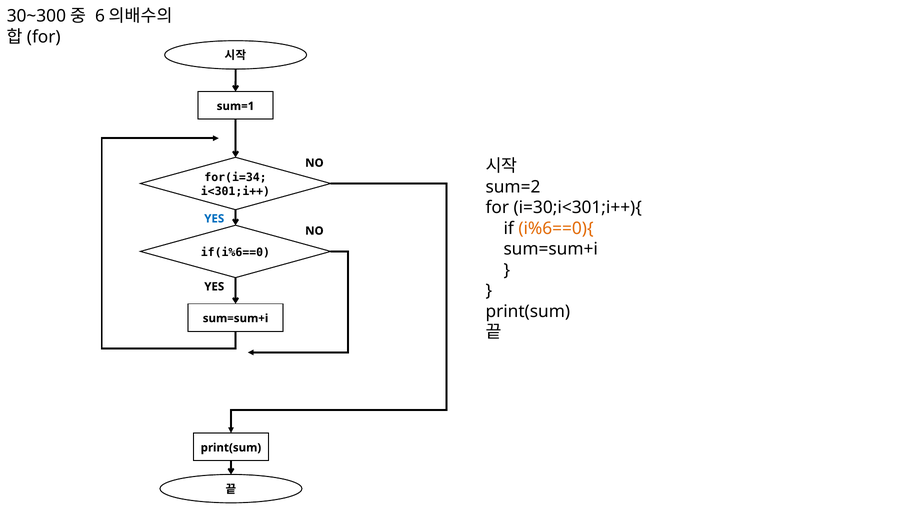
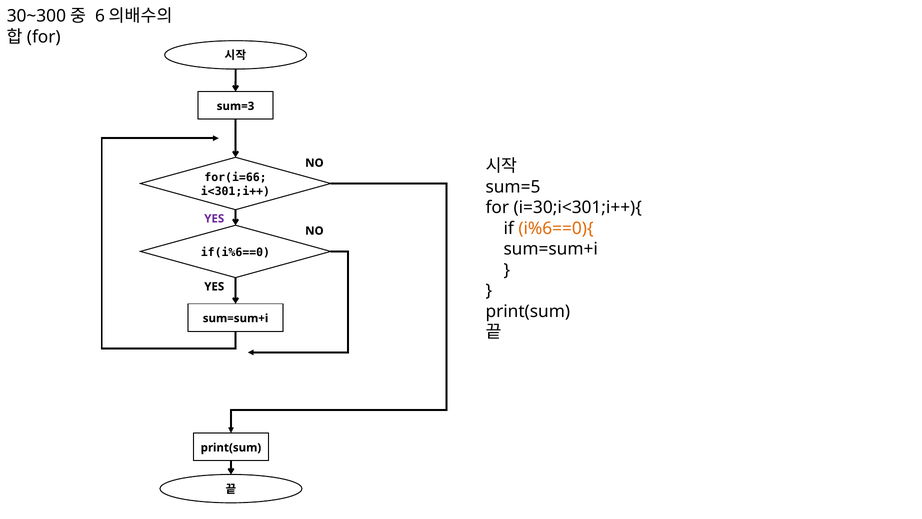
sum=1: sum=1 -> sum=3
for(i=34: for(i=34 -> for(i=66
sum=2: sum=2 -> sum=5
YES at (214, 218) colour: blue -> purple
